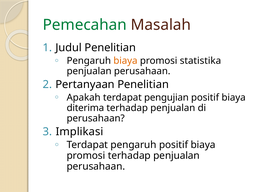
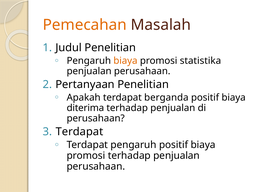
Pemecahan colour: green -> orange
pengujian: pengujian -> berganda
Implikasi at (79, 132): Implikasi -> Terdapat
